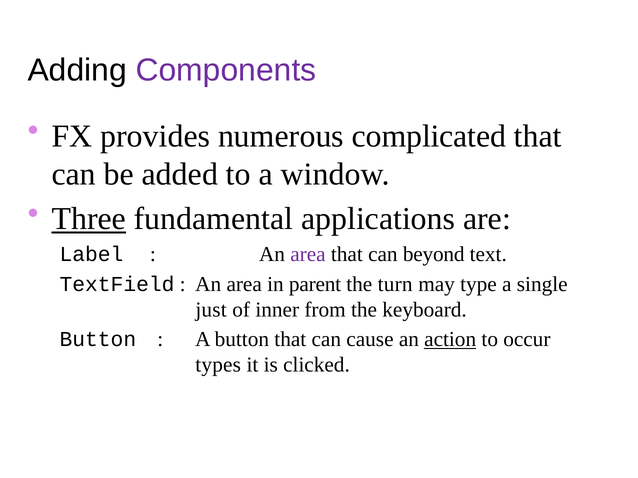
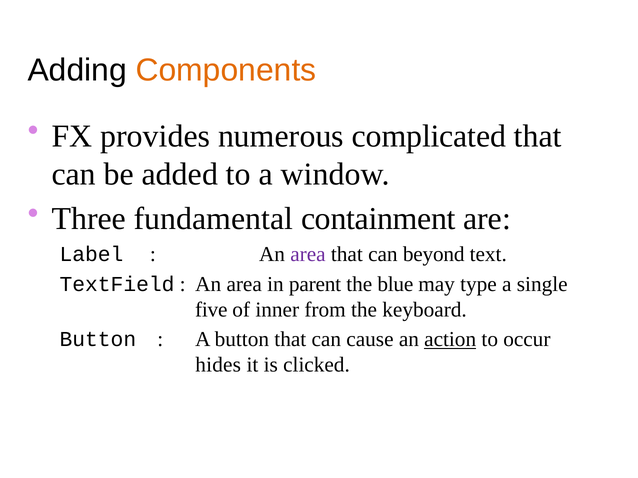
Components colour: purple -> orange
Three underline: present -> none
applications: applications -> containment
turn: turn -> blue
just: just -> five
types: types -> hides
